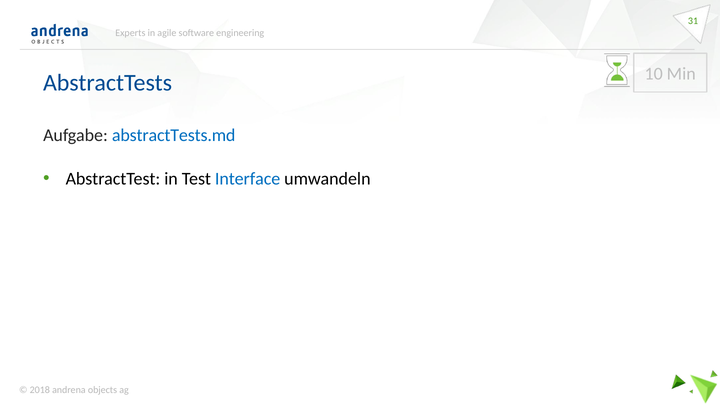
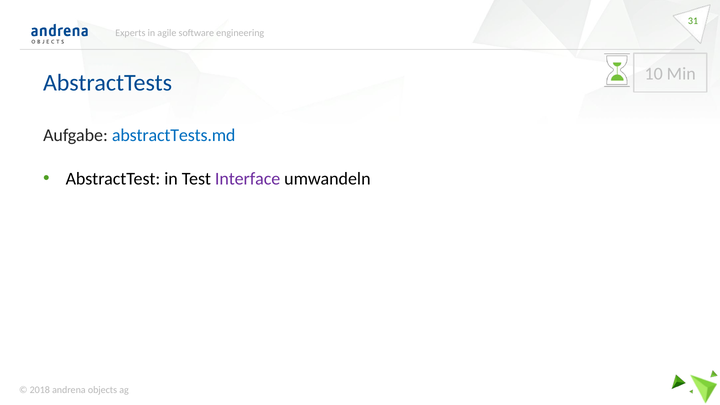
Interface colour: blue -> purple
